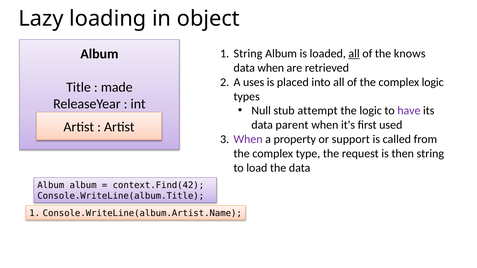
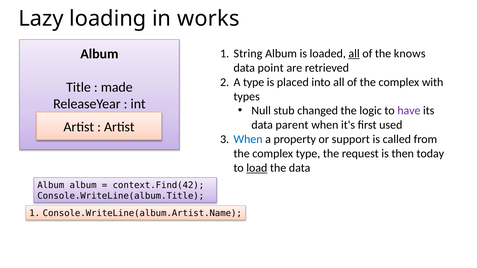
object: object -> works
data when: when -> point
A uses: uses -> type
complex logic: logic -> with
attempt: attempt -> changed
When at (248, 139) colour: purple -> blue
then string: string -> today
load underline: none -> present
